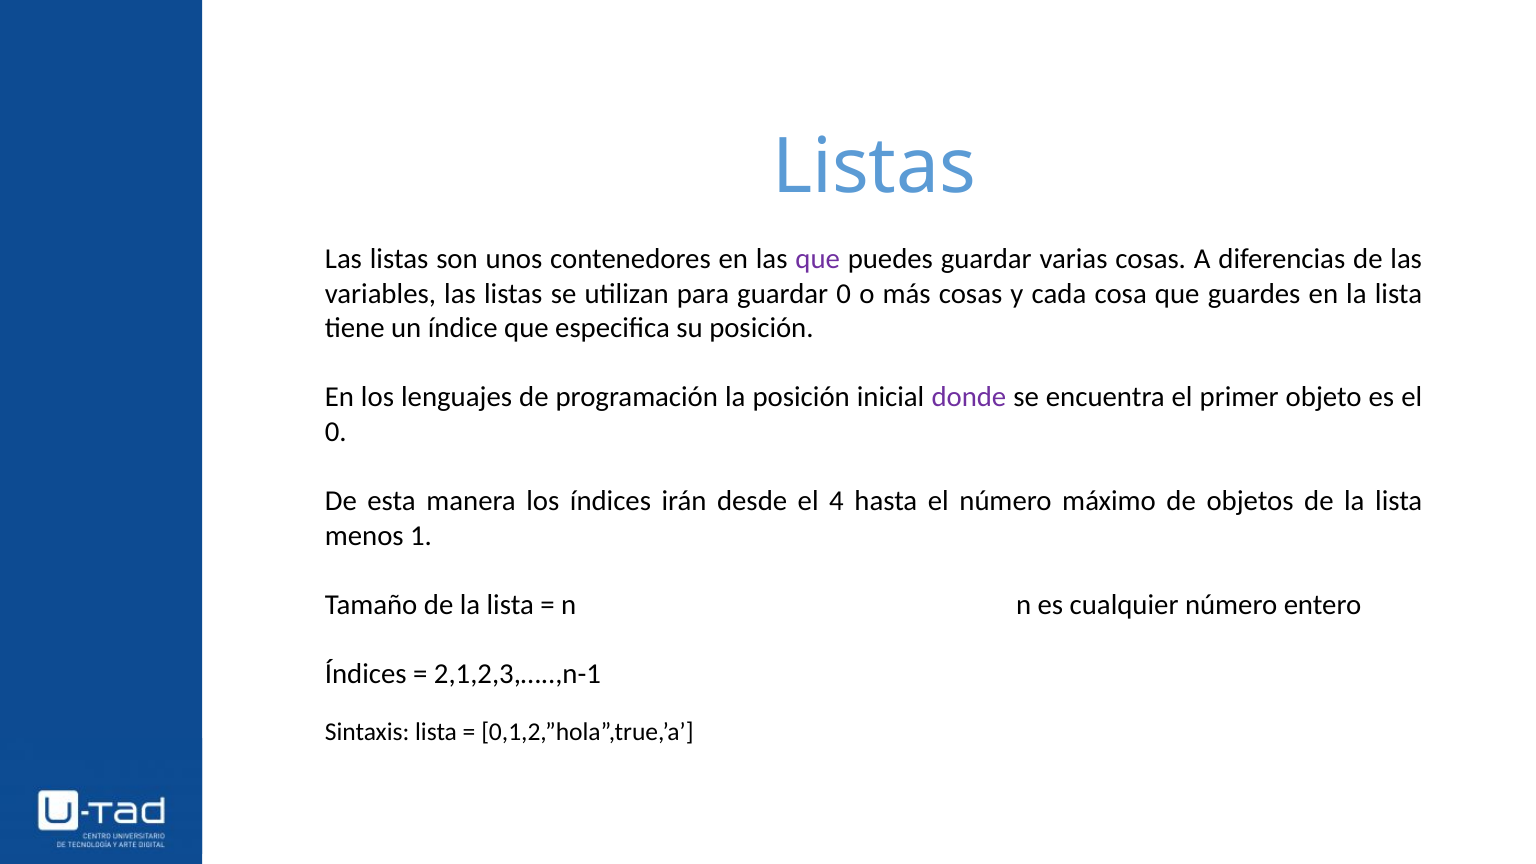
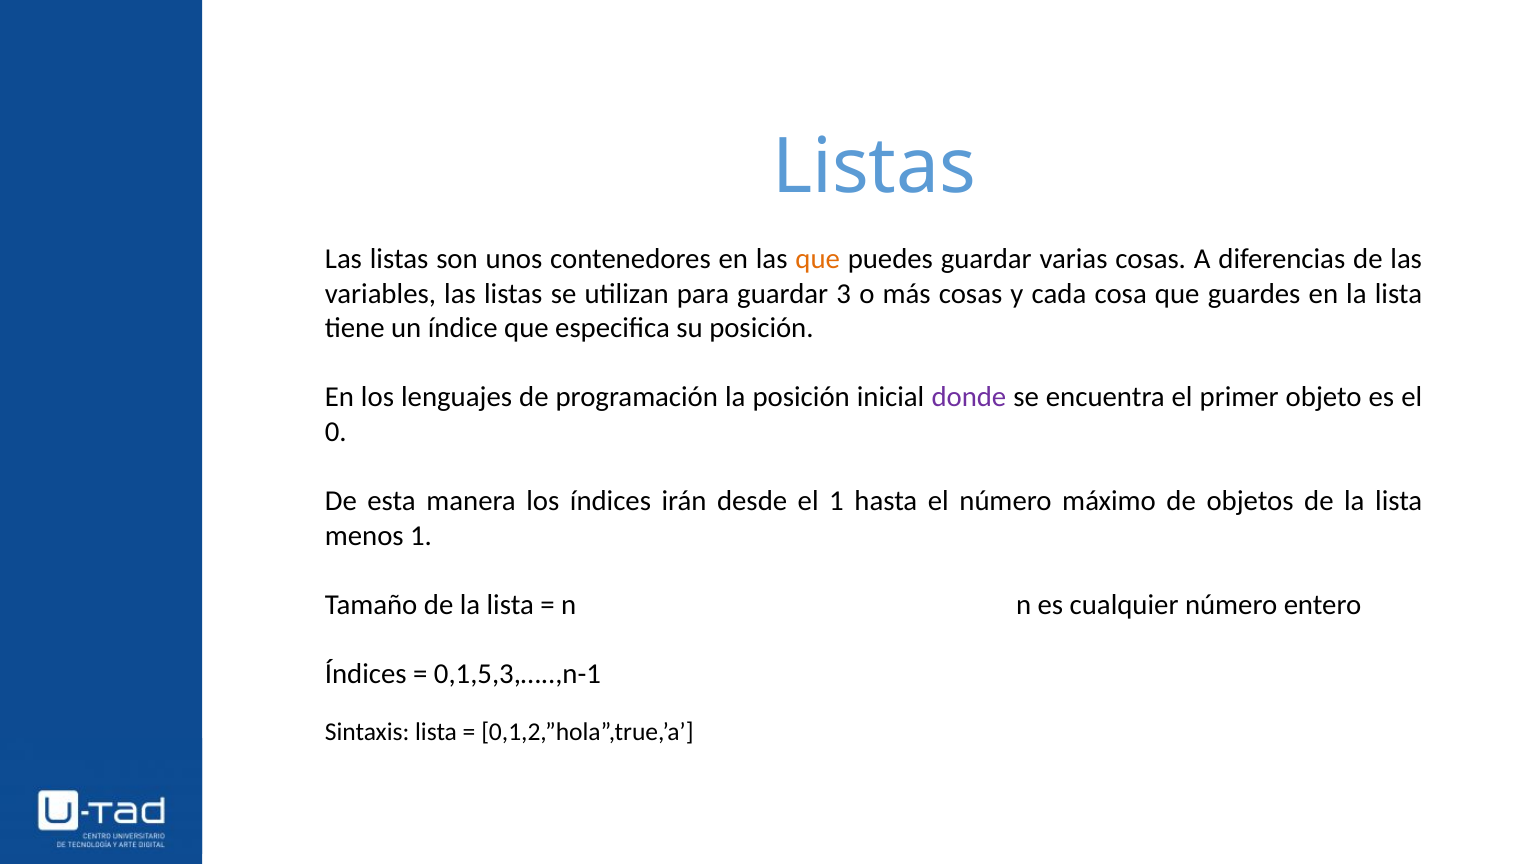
que at (818, 259) colour: purple -> orange
guardar 0: 0 -> 3
el 4: 4 -> 1
2,1,2,3,…..,n-1: 2,1,2,3,…..,n-1 -> 0,1,5,3,…..,n-1
